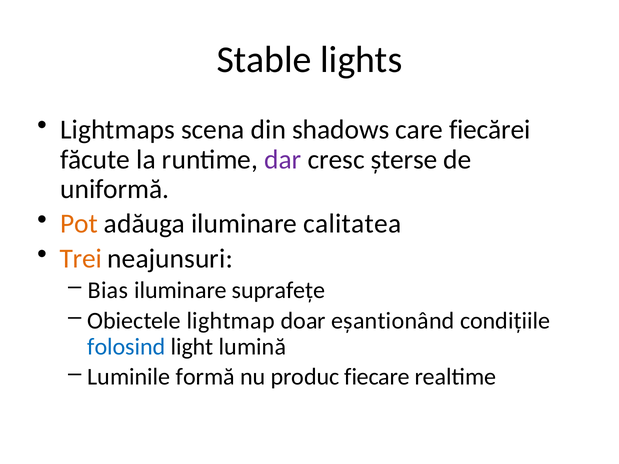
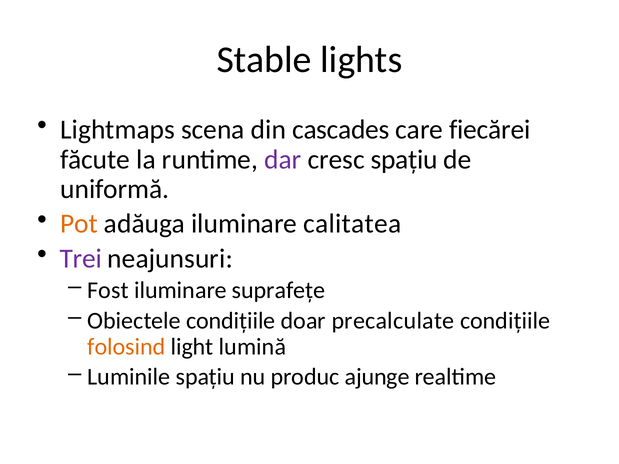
shadows: shadows -> cascades
cresc șterse: șterse -> spațiu
Trei colour: orange -> purple
Bias: Bias -> Fost
Obiectele lightmap: lightmap -> condițiile
eșantionând: eșantionând -> precalculate
folosind colour: blue -> orange
Luminile formă: formă -> spațiu
fiecare: fiecare -> ajunge
